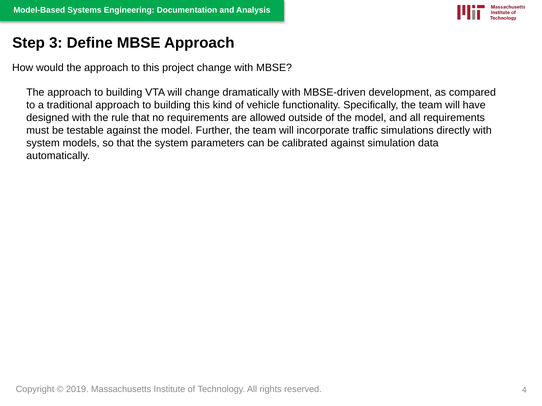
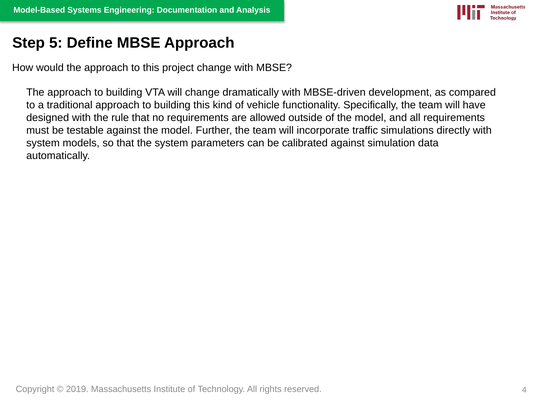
3: 3 -> 5
